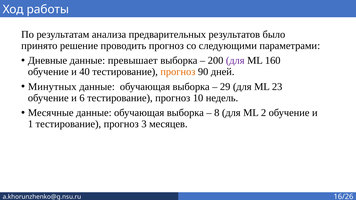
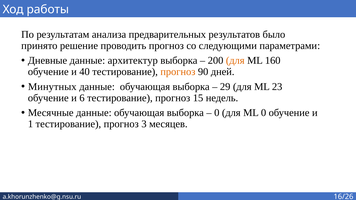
превышает: превышает -> архитектур
для at (235, 61) colour: purple -> orange
10: 10 -> 15
8 at (217, 113): 8 -> 0
ML 2: 2 -> 0
